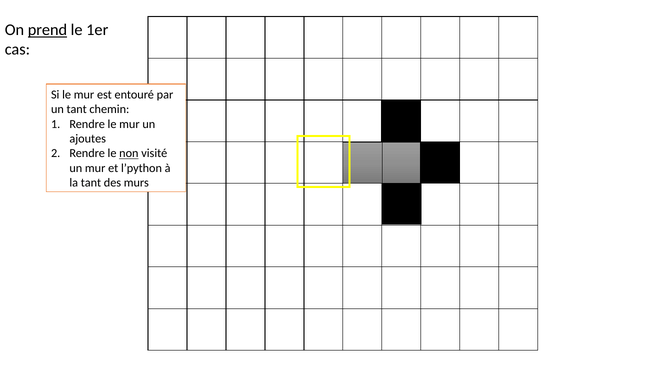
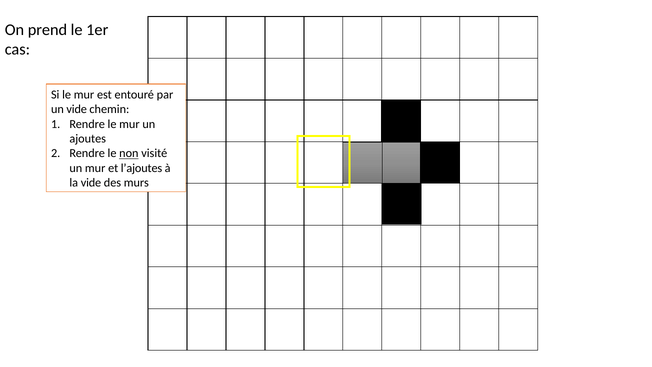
prend underline: present -> none
un tant: tant -> vide
l’python: l’python -> l’ajoutes
la tant: tant -> vide
